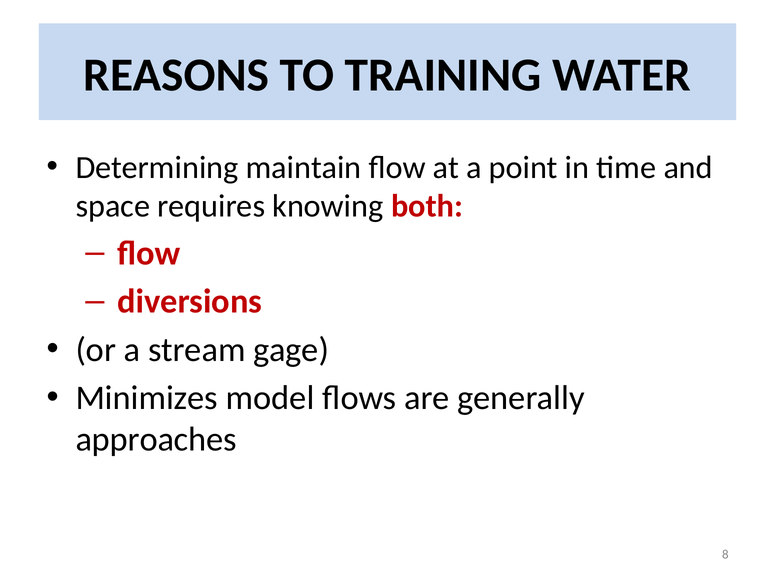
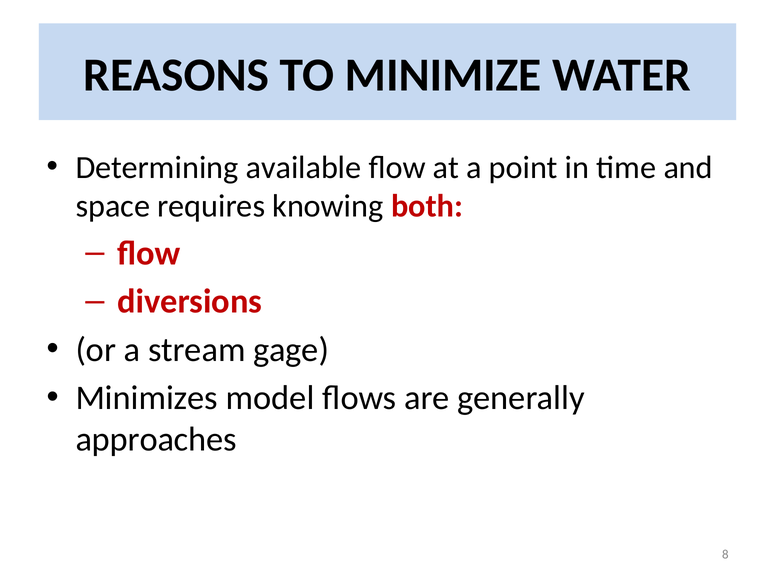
TRAINING: TRAINING -> MINIMIZE
maintain: maintain -> available
